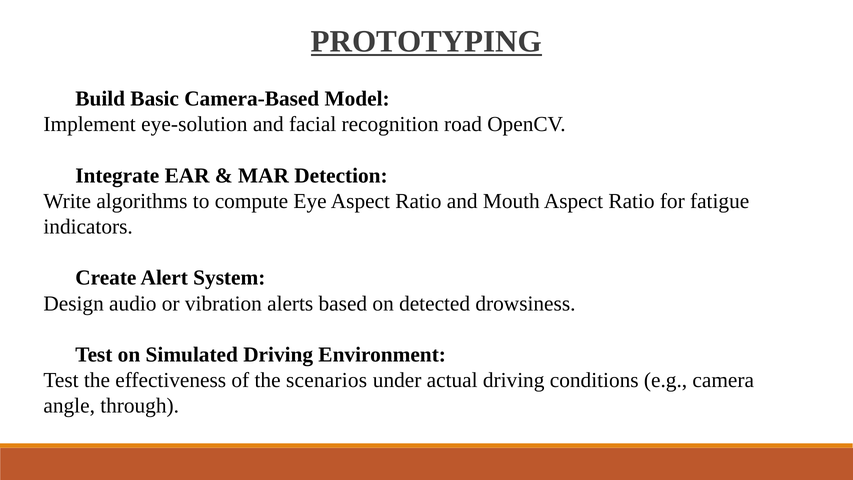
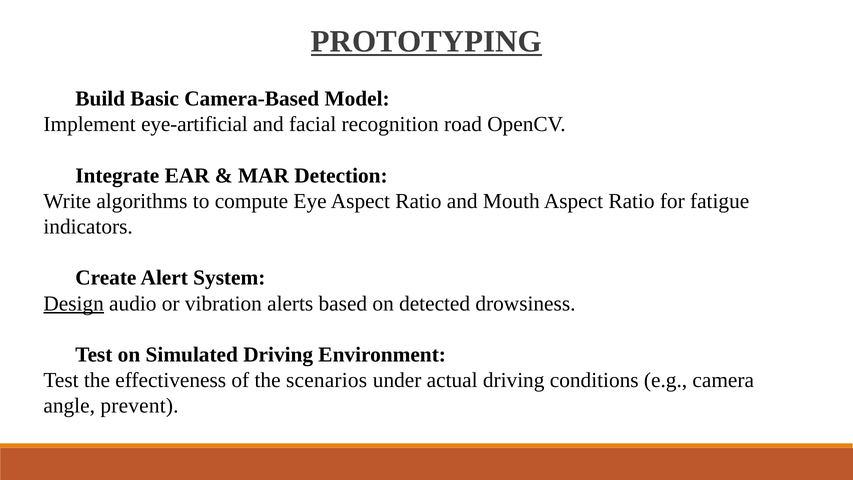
eye-solution: eye-solution -> eye-artificial
Design underline: none -> present
through: through -> prevent
